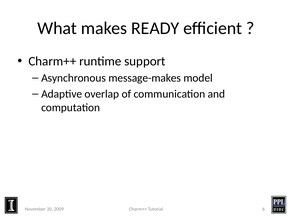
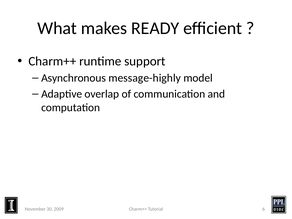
message-makes: message-makes -> message-highly
